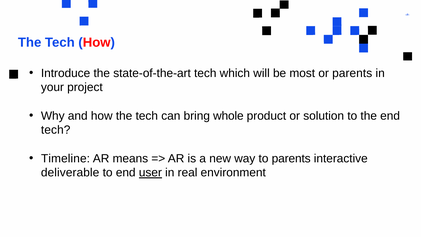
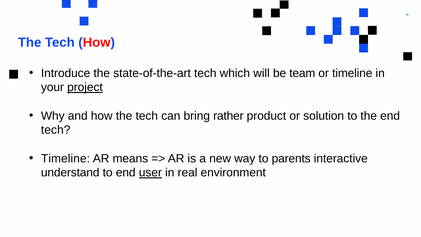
most: most -> team
or parents: parents -> timeline
project underline: none -> present
whole: whole -> rather
deliverable: deliverable -> understand
